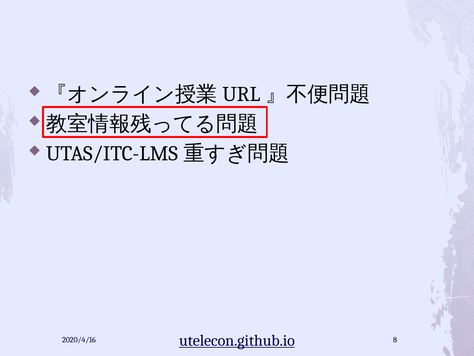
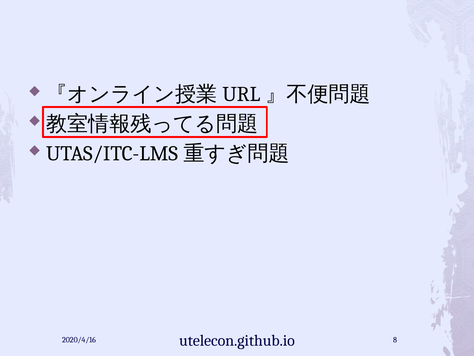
utelecon.github.io underline: present -> none
